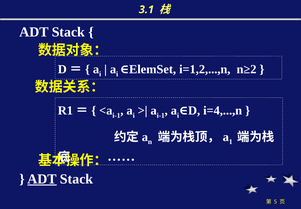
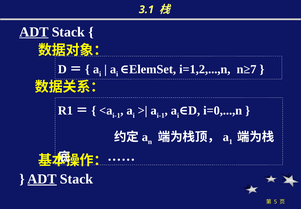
ADT at (34, 32) underline: none -> present
n≥2: n≥2 -> n≥7
i=4,...,n: i=4,...,n -> i=0,...,n
